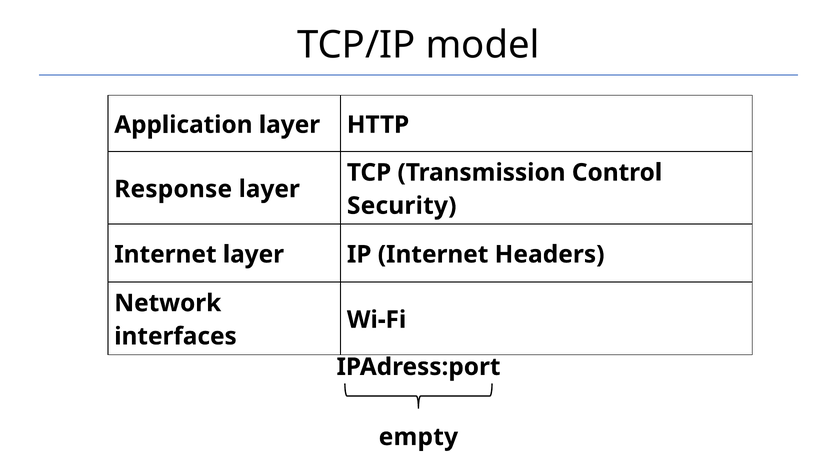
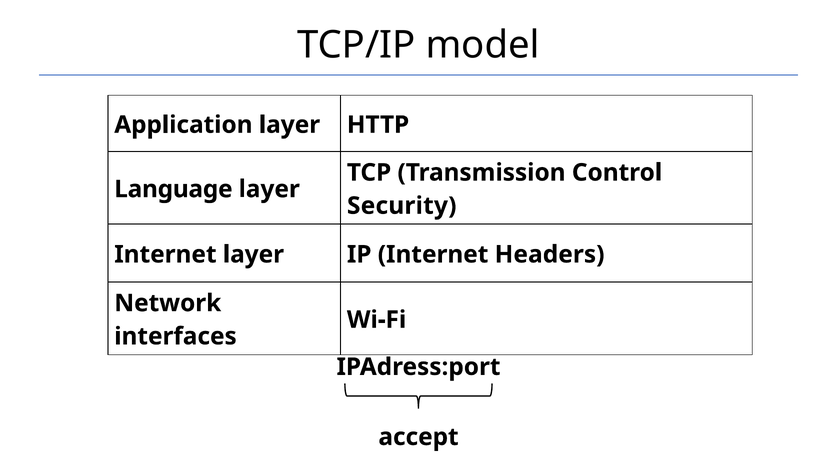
Response: Response -> Language
empty: empty -> accept
